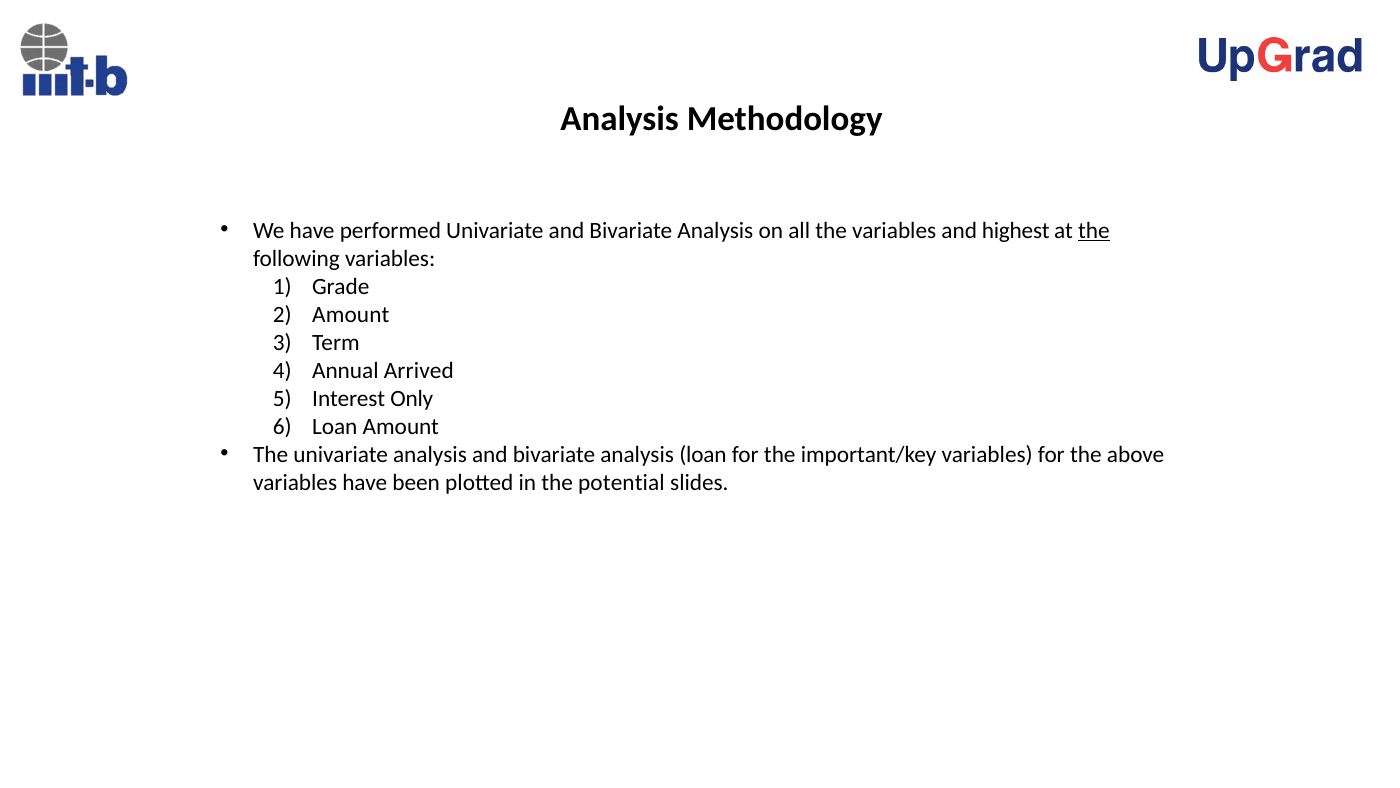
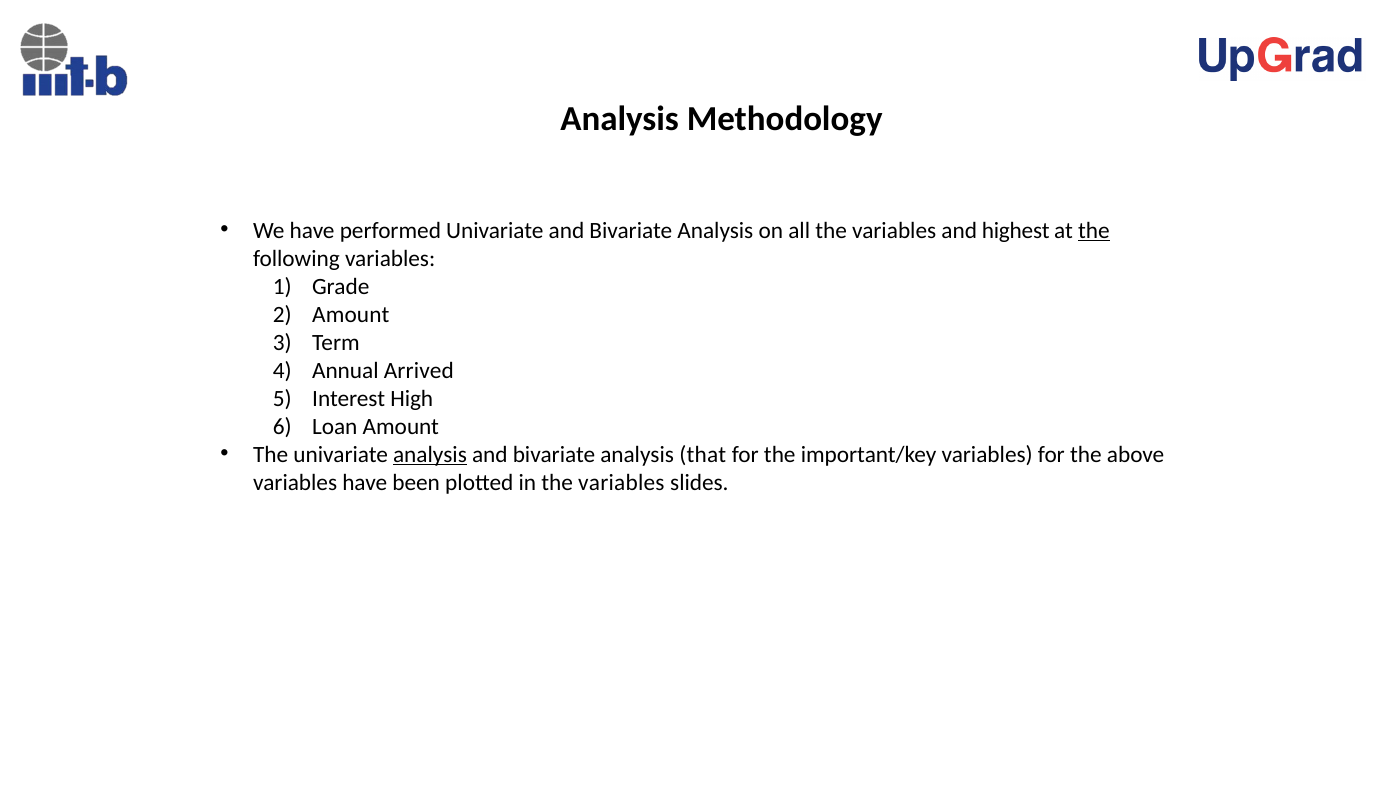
Only: Only -> High
analysis at (430, 454) underline: none -> present
analysis loan: loan -> that
in the potential: potential -> variables
